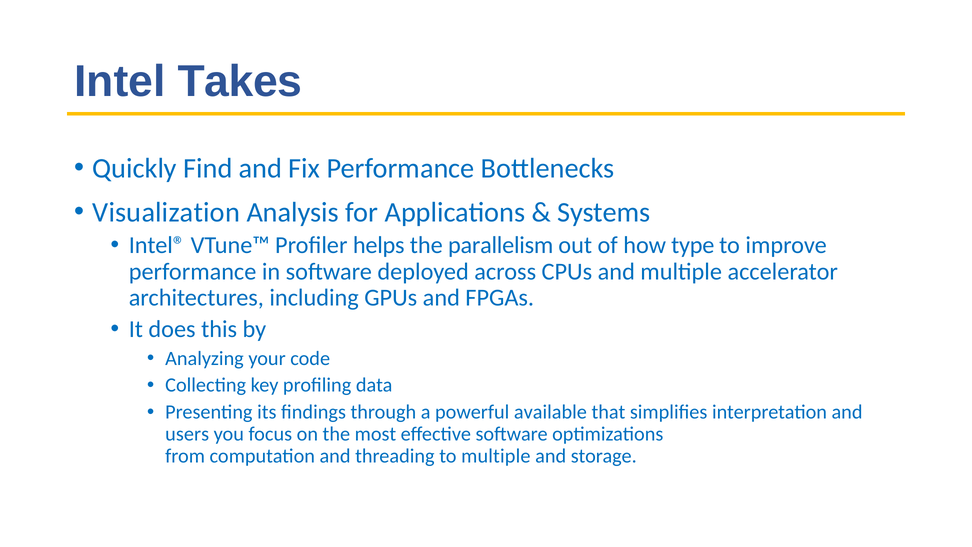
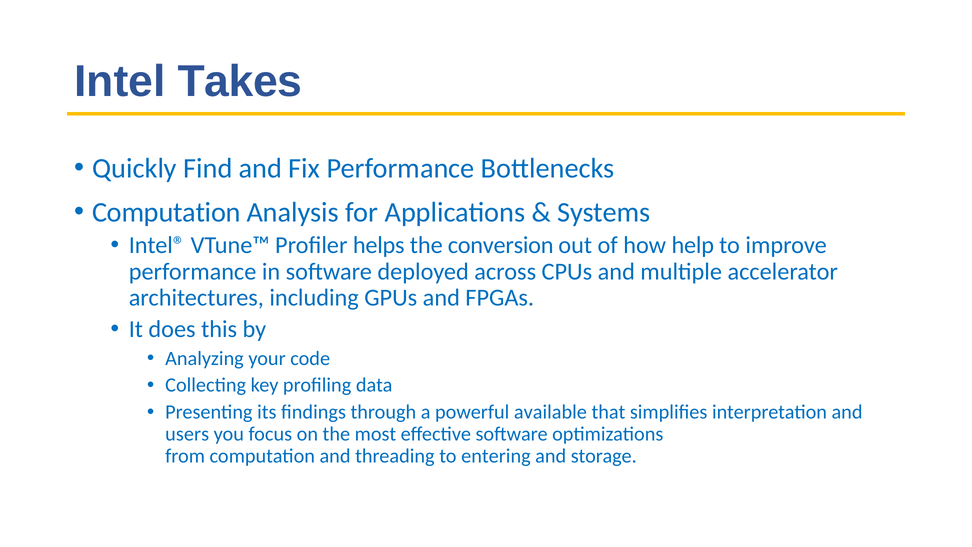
Visualization at (166, 212): Visualization -> Computation
parallelism: parallelism -> conversion
type: type -> help
to multiple: multiple -> entering
